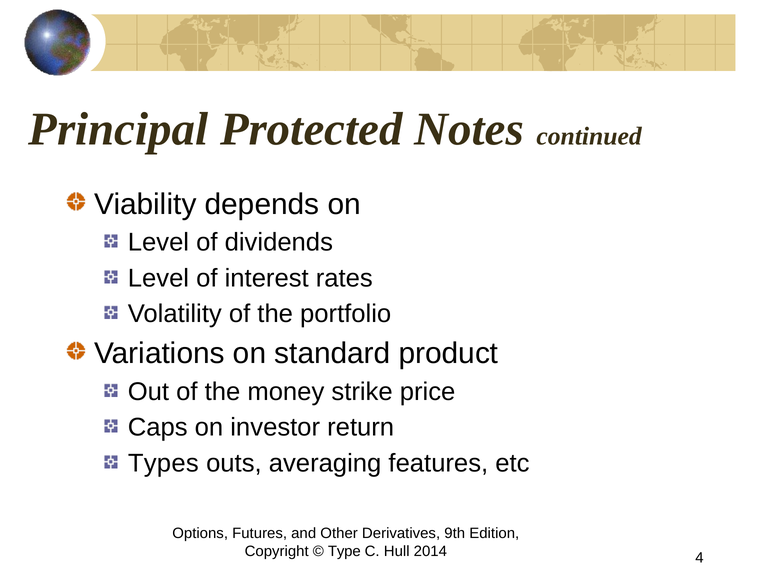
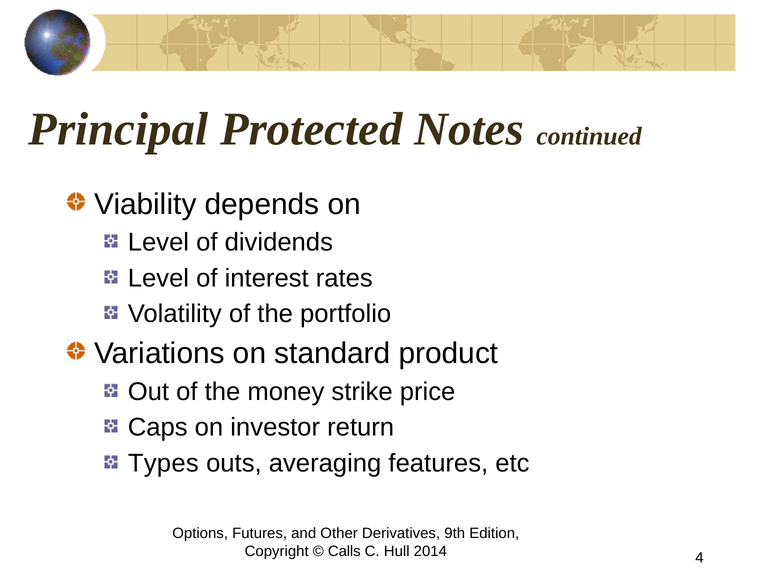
Type: Type -> Calls
